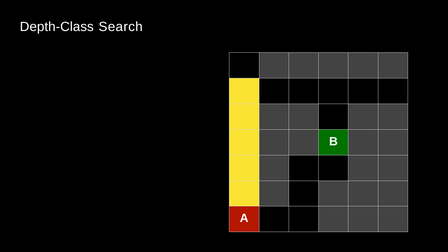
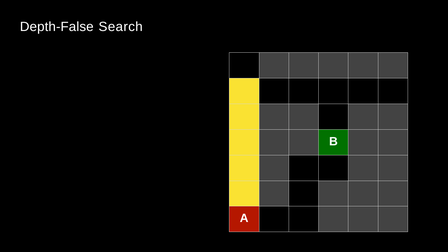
Depth-Class: Depth-Class -> Depth-False
